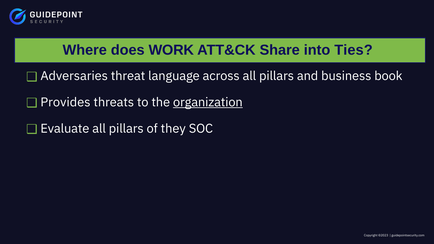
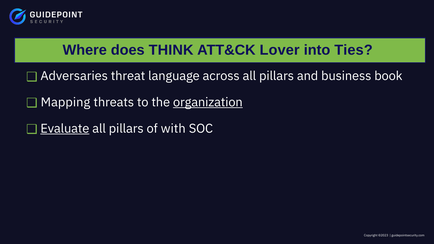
WORK: WORK -> THINK
Share: Share -> Lover
Provides: Provides -> Mapping
Evaluate underline: none -> present
they: they -> with
